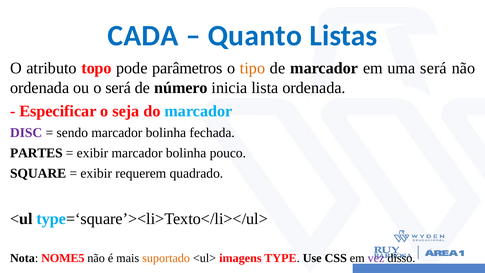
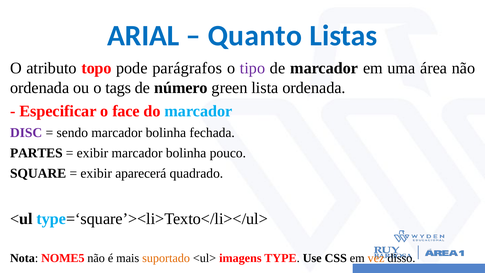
CADA: CADA -> ARIAL
parâmetros: parâmetros -> parágrafos
tipo colour: orange -> purple
uma será: será -> área
o será: será -> tags
inicia: inicia -> green
seja: seja -> face
requerem: requerem -> aparecerá
vez colour: purple -> orange
